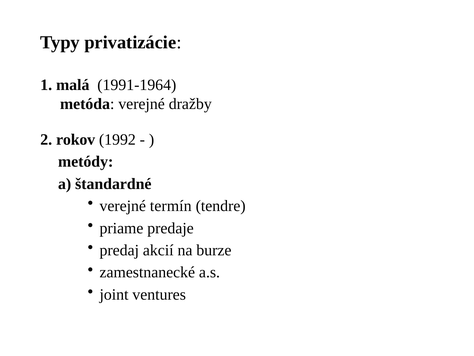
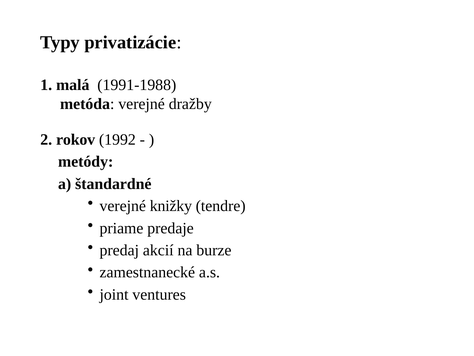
1991-1964: 1991-1964 -> 1991-1988
termín: termín -> knižky
